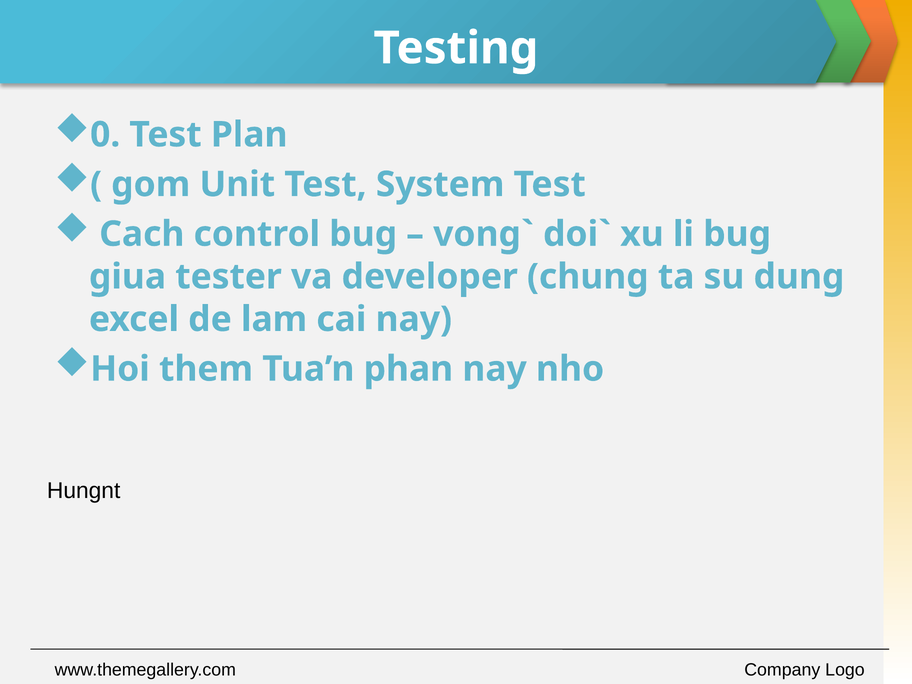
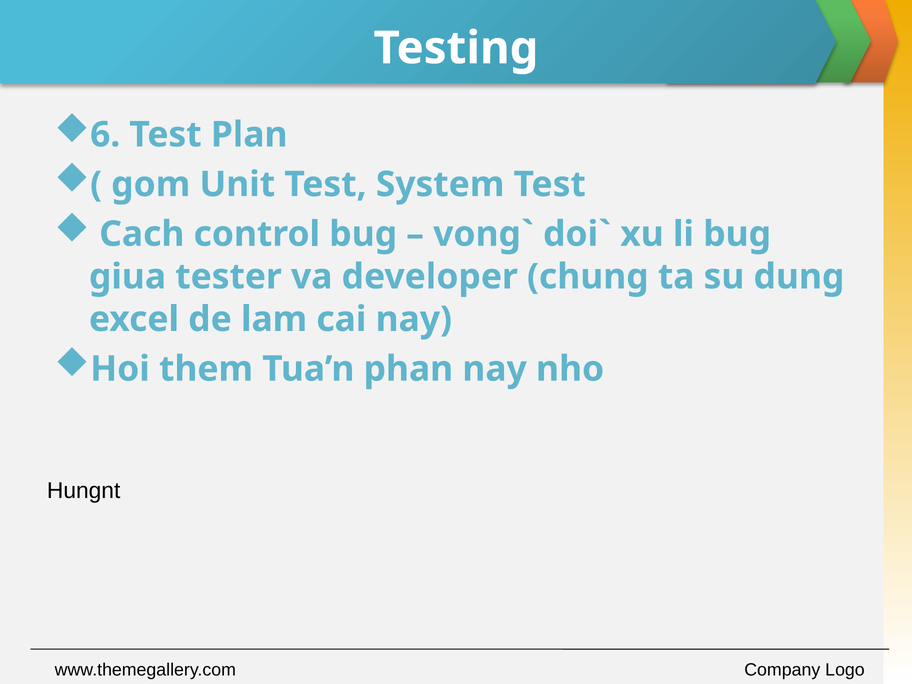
0: 0 -> 6
